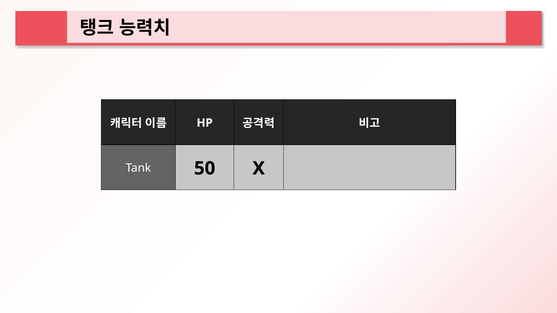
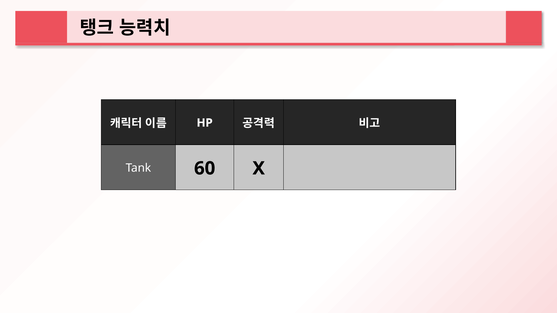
50: 50 -> 60
